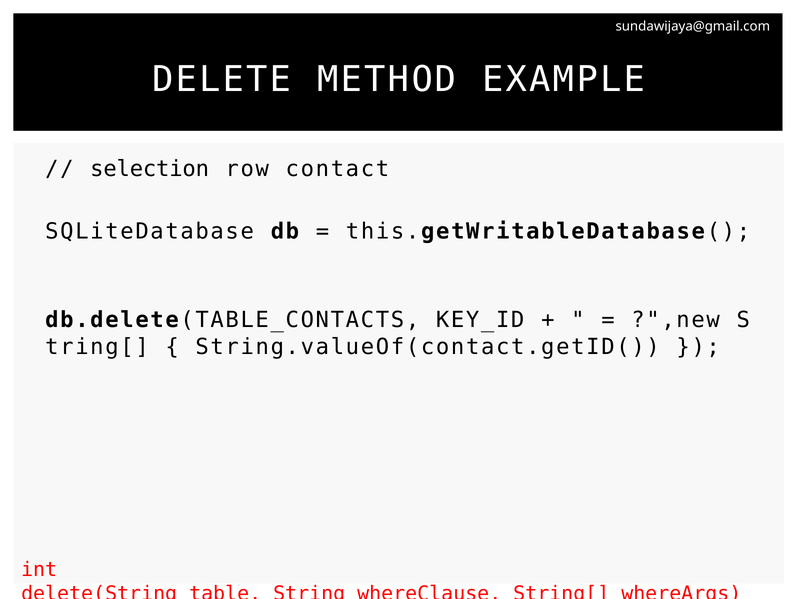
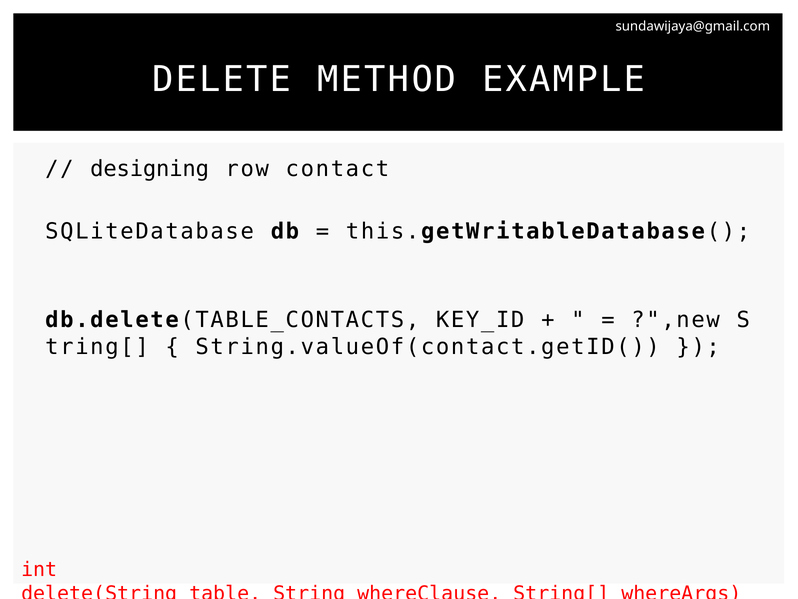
selection: selection -> designing
